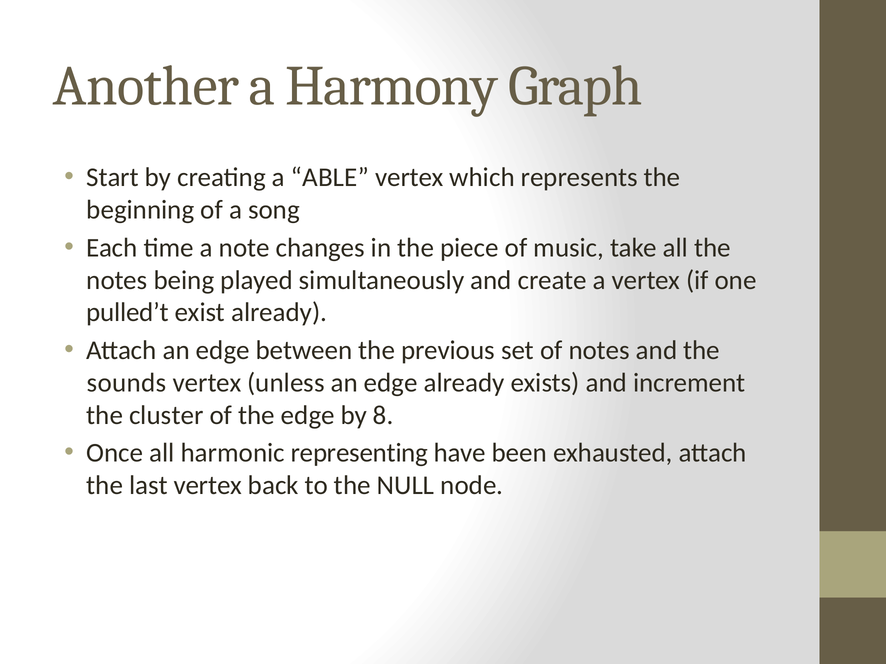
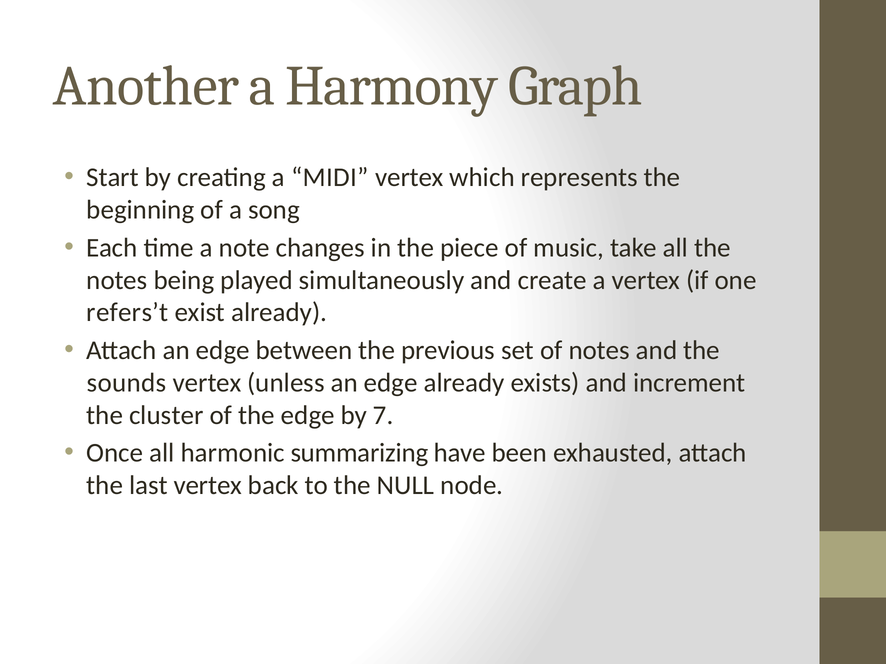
ABLE: ABLE -> MIDI
pulled’t: pulled’t -> refers’t
8: 8 -> 7
representing: representing -> summarizing
